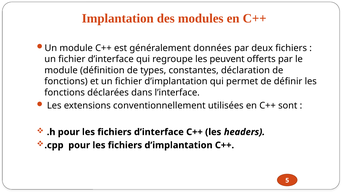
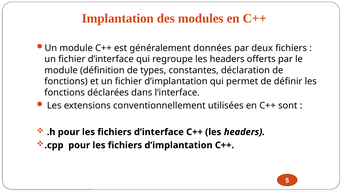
regroupe les peuvent: peuvent -> headers
